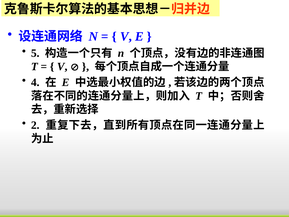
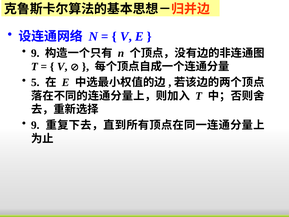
5 at (35, 53): 5 -> 9
4: 4 -> 5
2 at (35, 125): 2 -> 9
